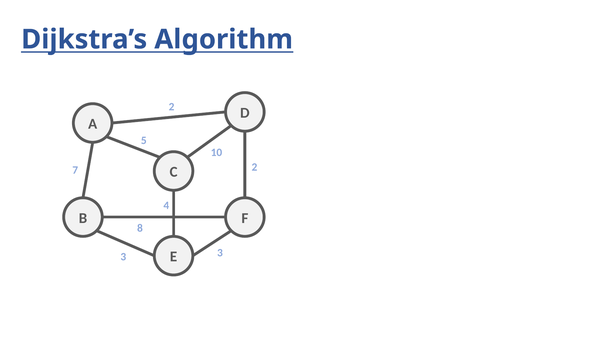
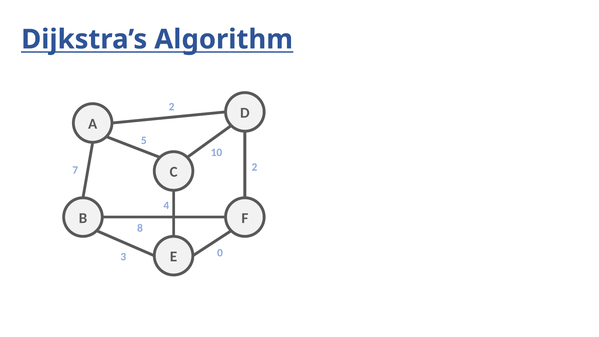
3 3: 3 -> 0
